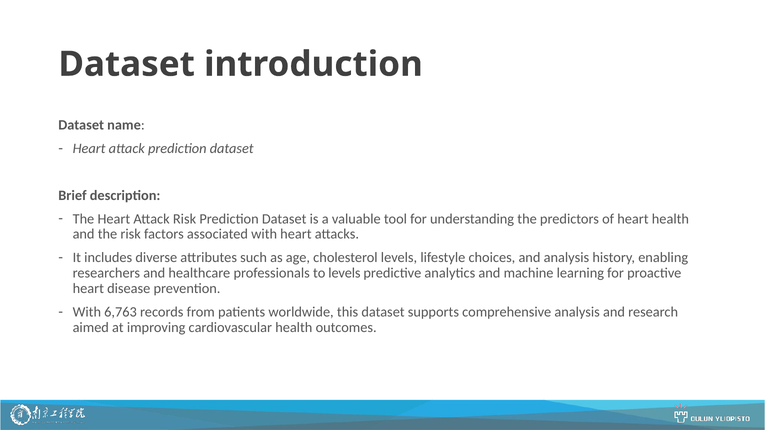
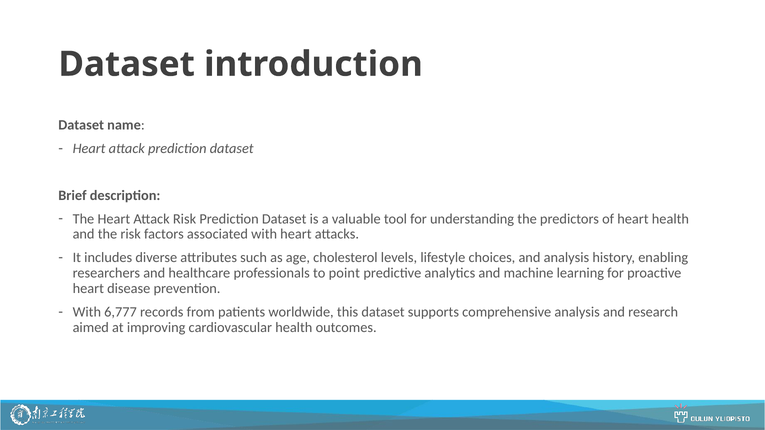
to levels: levels -> point
6,763: 6,763 -> 6,777
